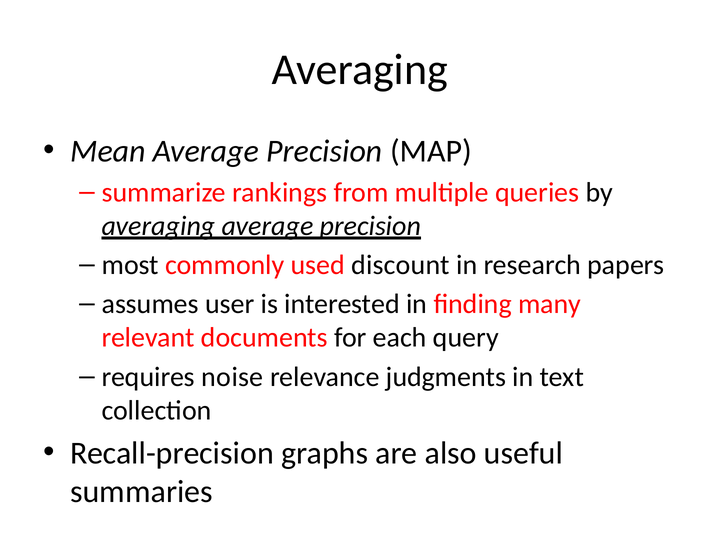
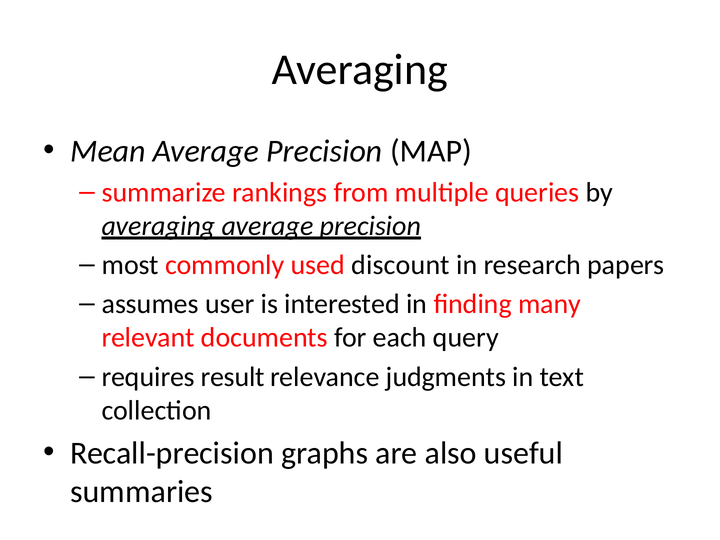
noise: noise -> result
